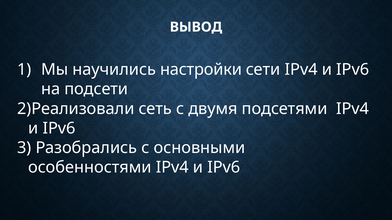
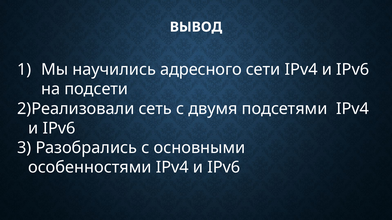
настройки: настройки -> адресного
